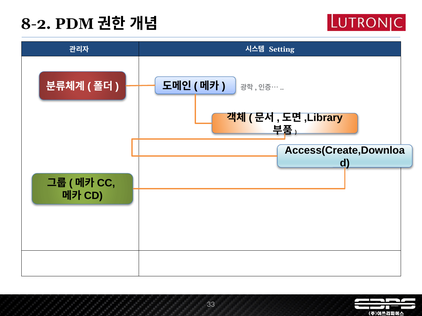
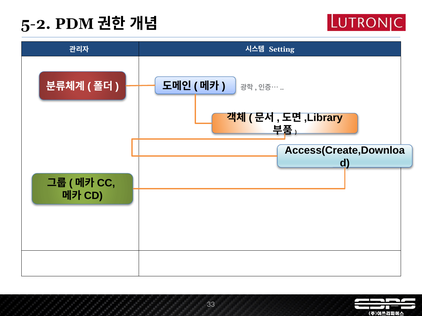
8-2: 8-2 -> 5-2
